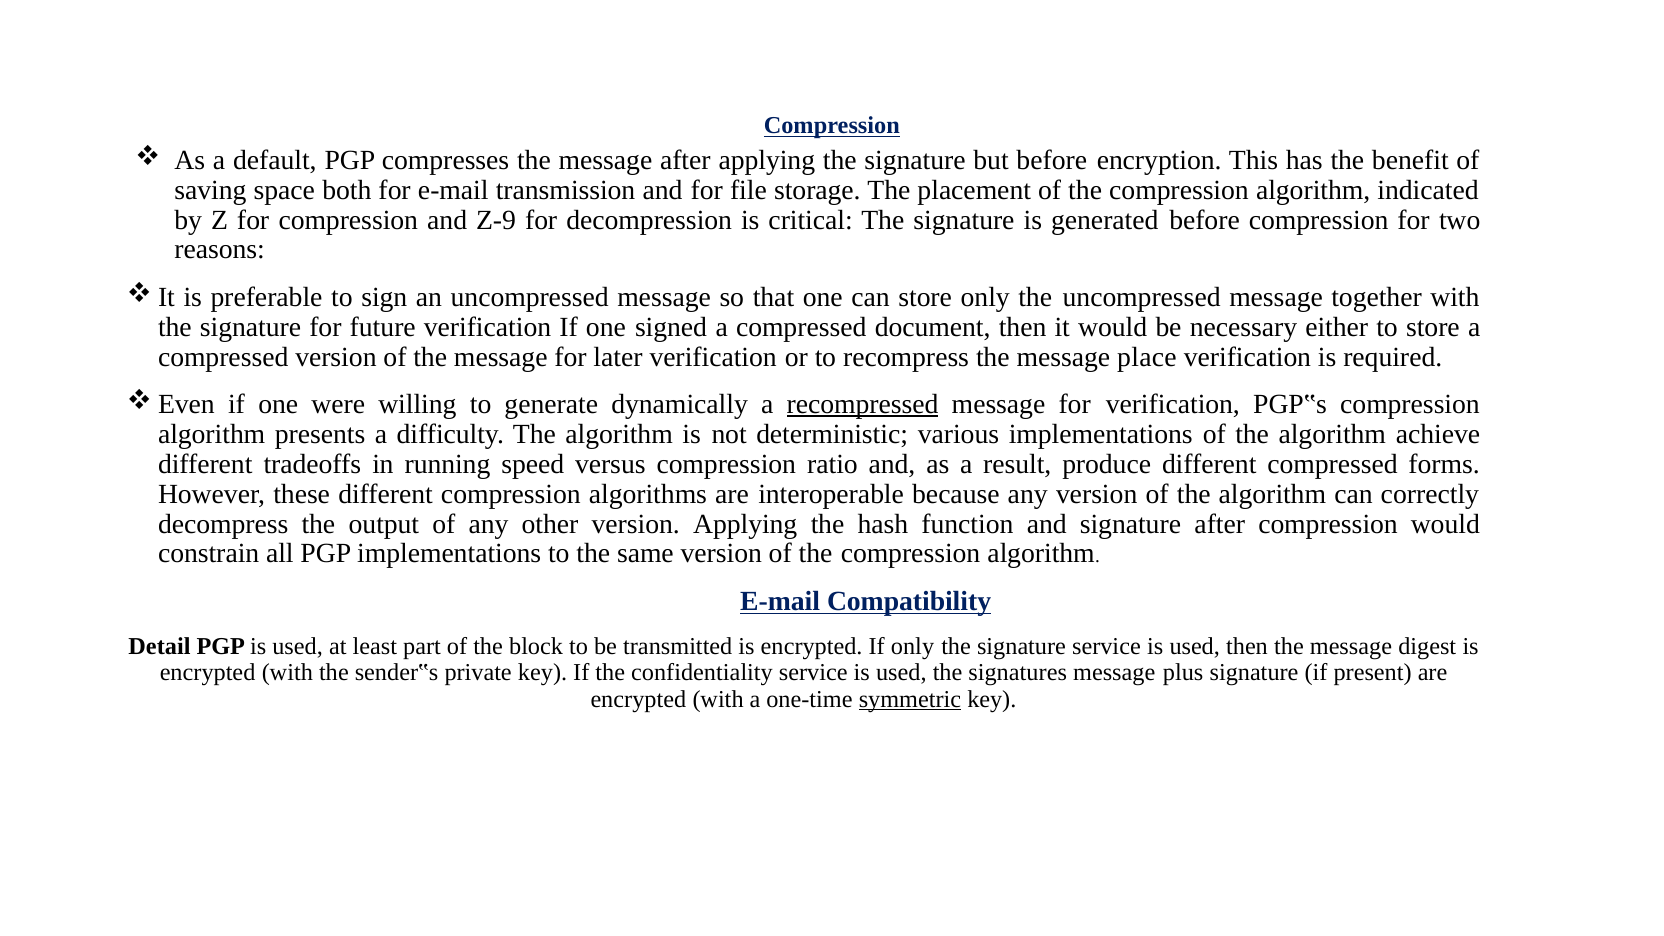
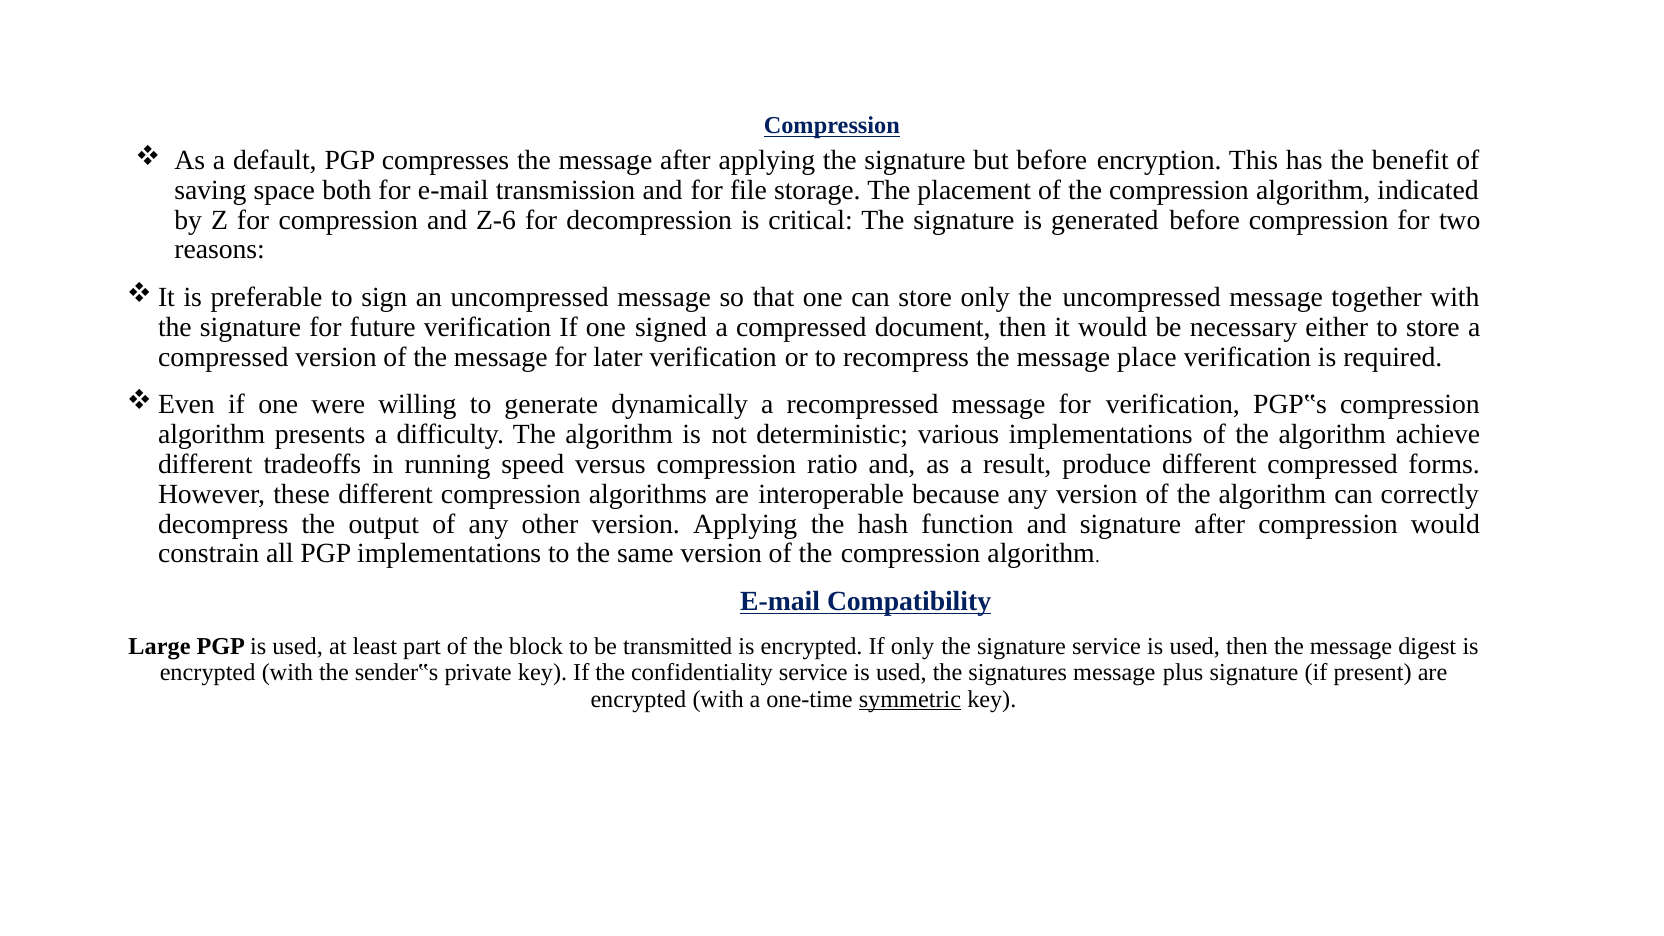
Z-9: Z-9 -> Z-6
recompressed underline: present -> none
Detail: Detail -> Large
